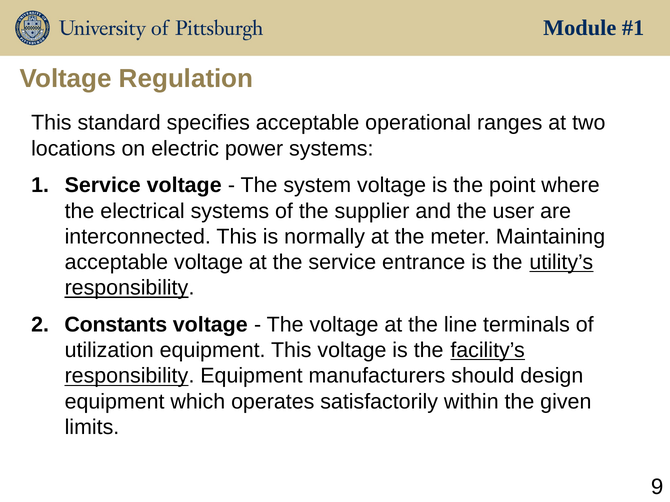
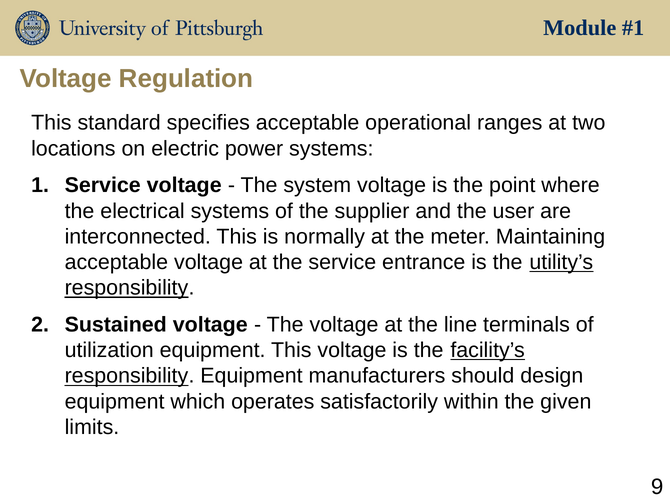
Constants: Constants -> Sustained
